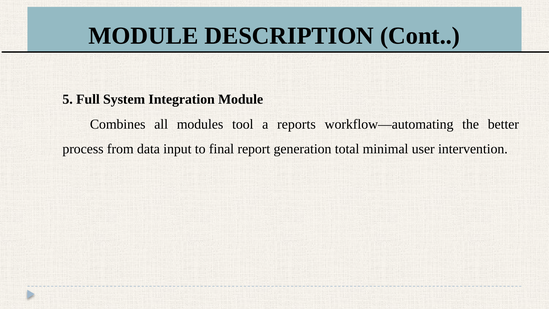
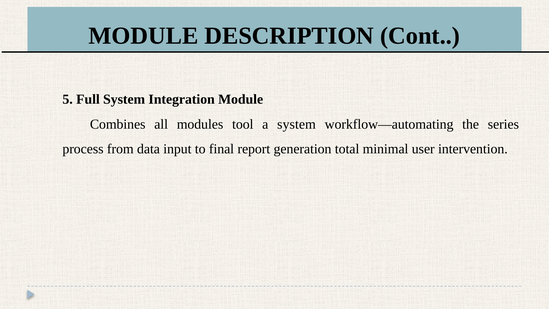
a reports: reports -> system
better: better -> series
